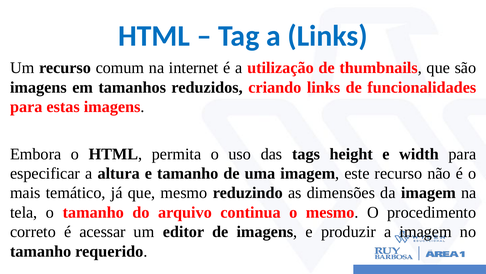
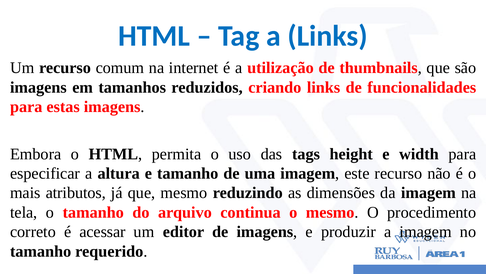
temático: temático -> atributos
